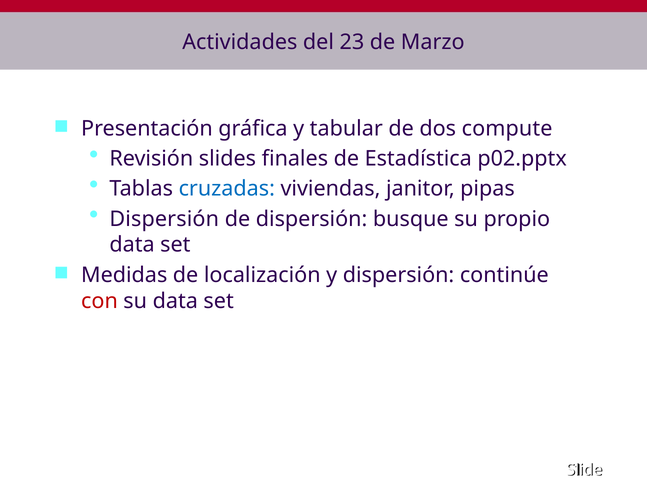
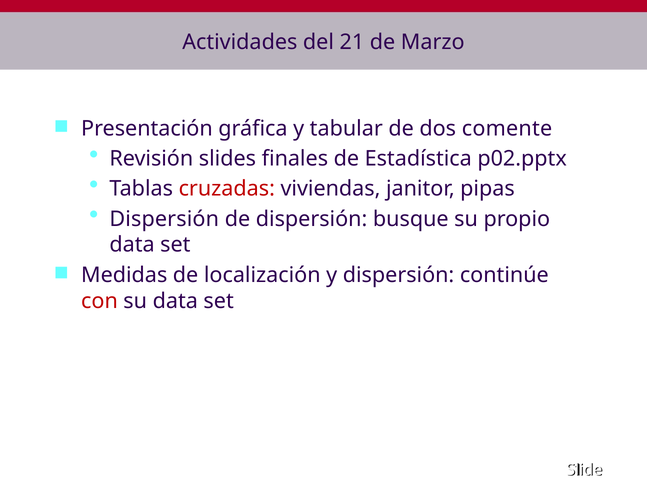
23: 23 -> 21
compute: compute -> comente
cruzadas colour: blue -> red
